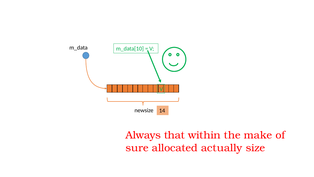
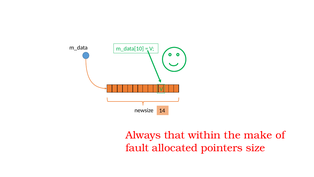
sure: sure -> fault
actually: actually -> pointers
